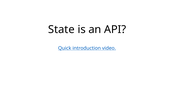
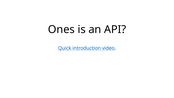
State: State -> Ones
